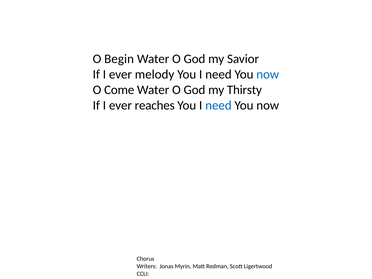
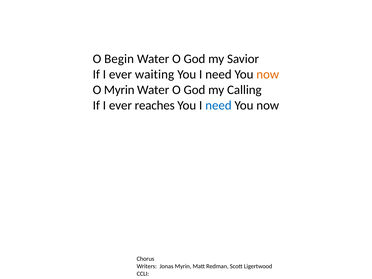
melody: melody -> waiting
now at (268, 74) colour: blue -> orange
O Come: Come -> Myrin
Thirsty: Thirsty -> Calling
